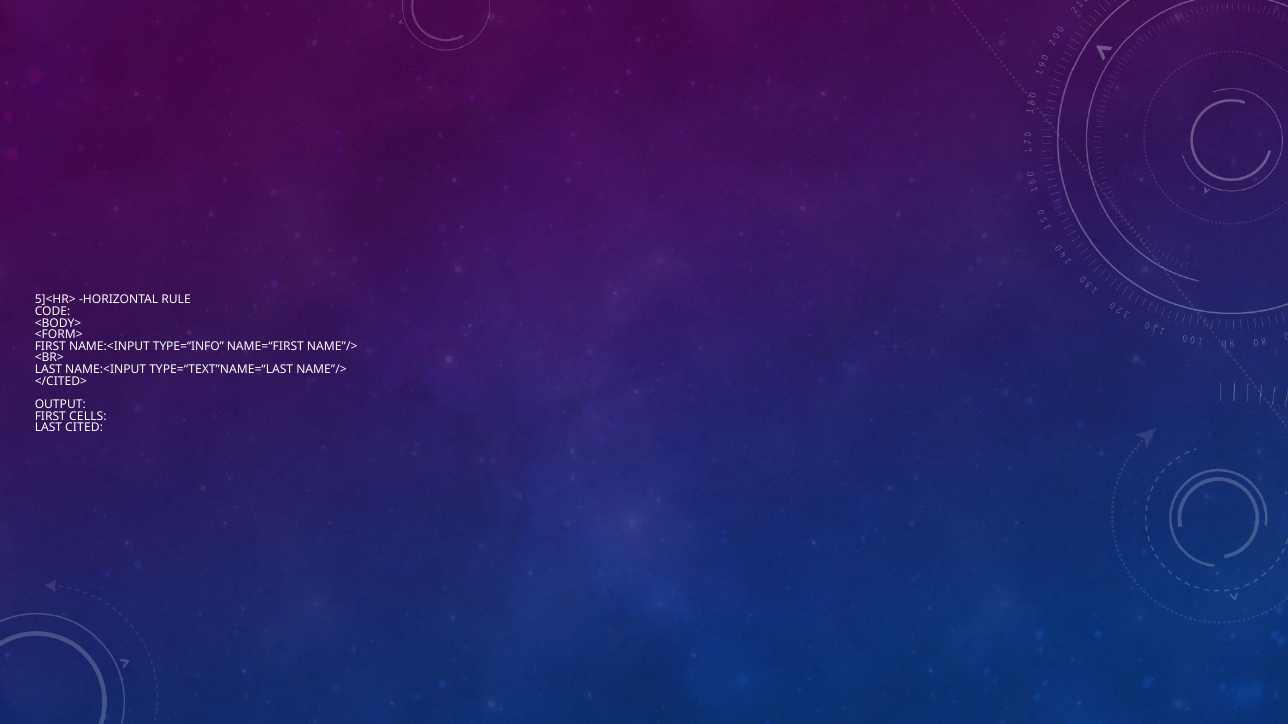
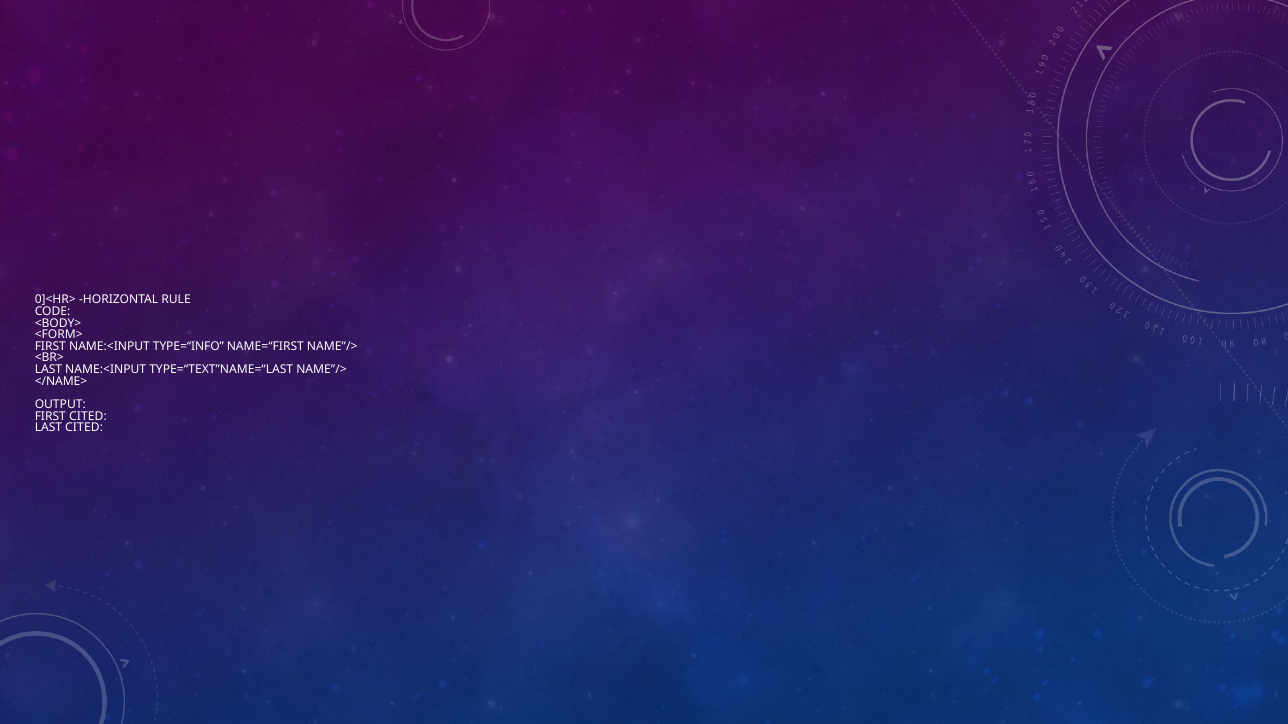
5]<HR>: 5]<HR> -> 0]<HR>
</CITED>: </CITED> -> </NAME>
FIRST CELLS: CELLS -> CITED
